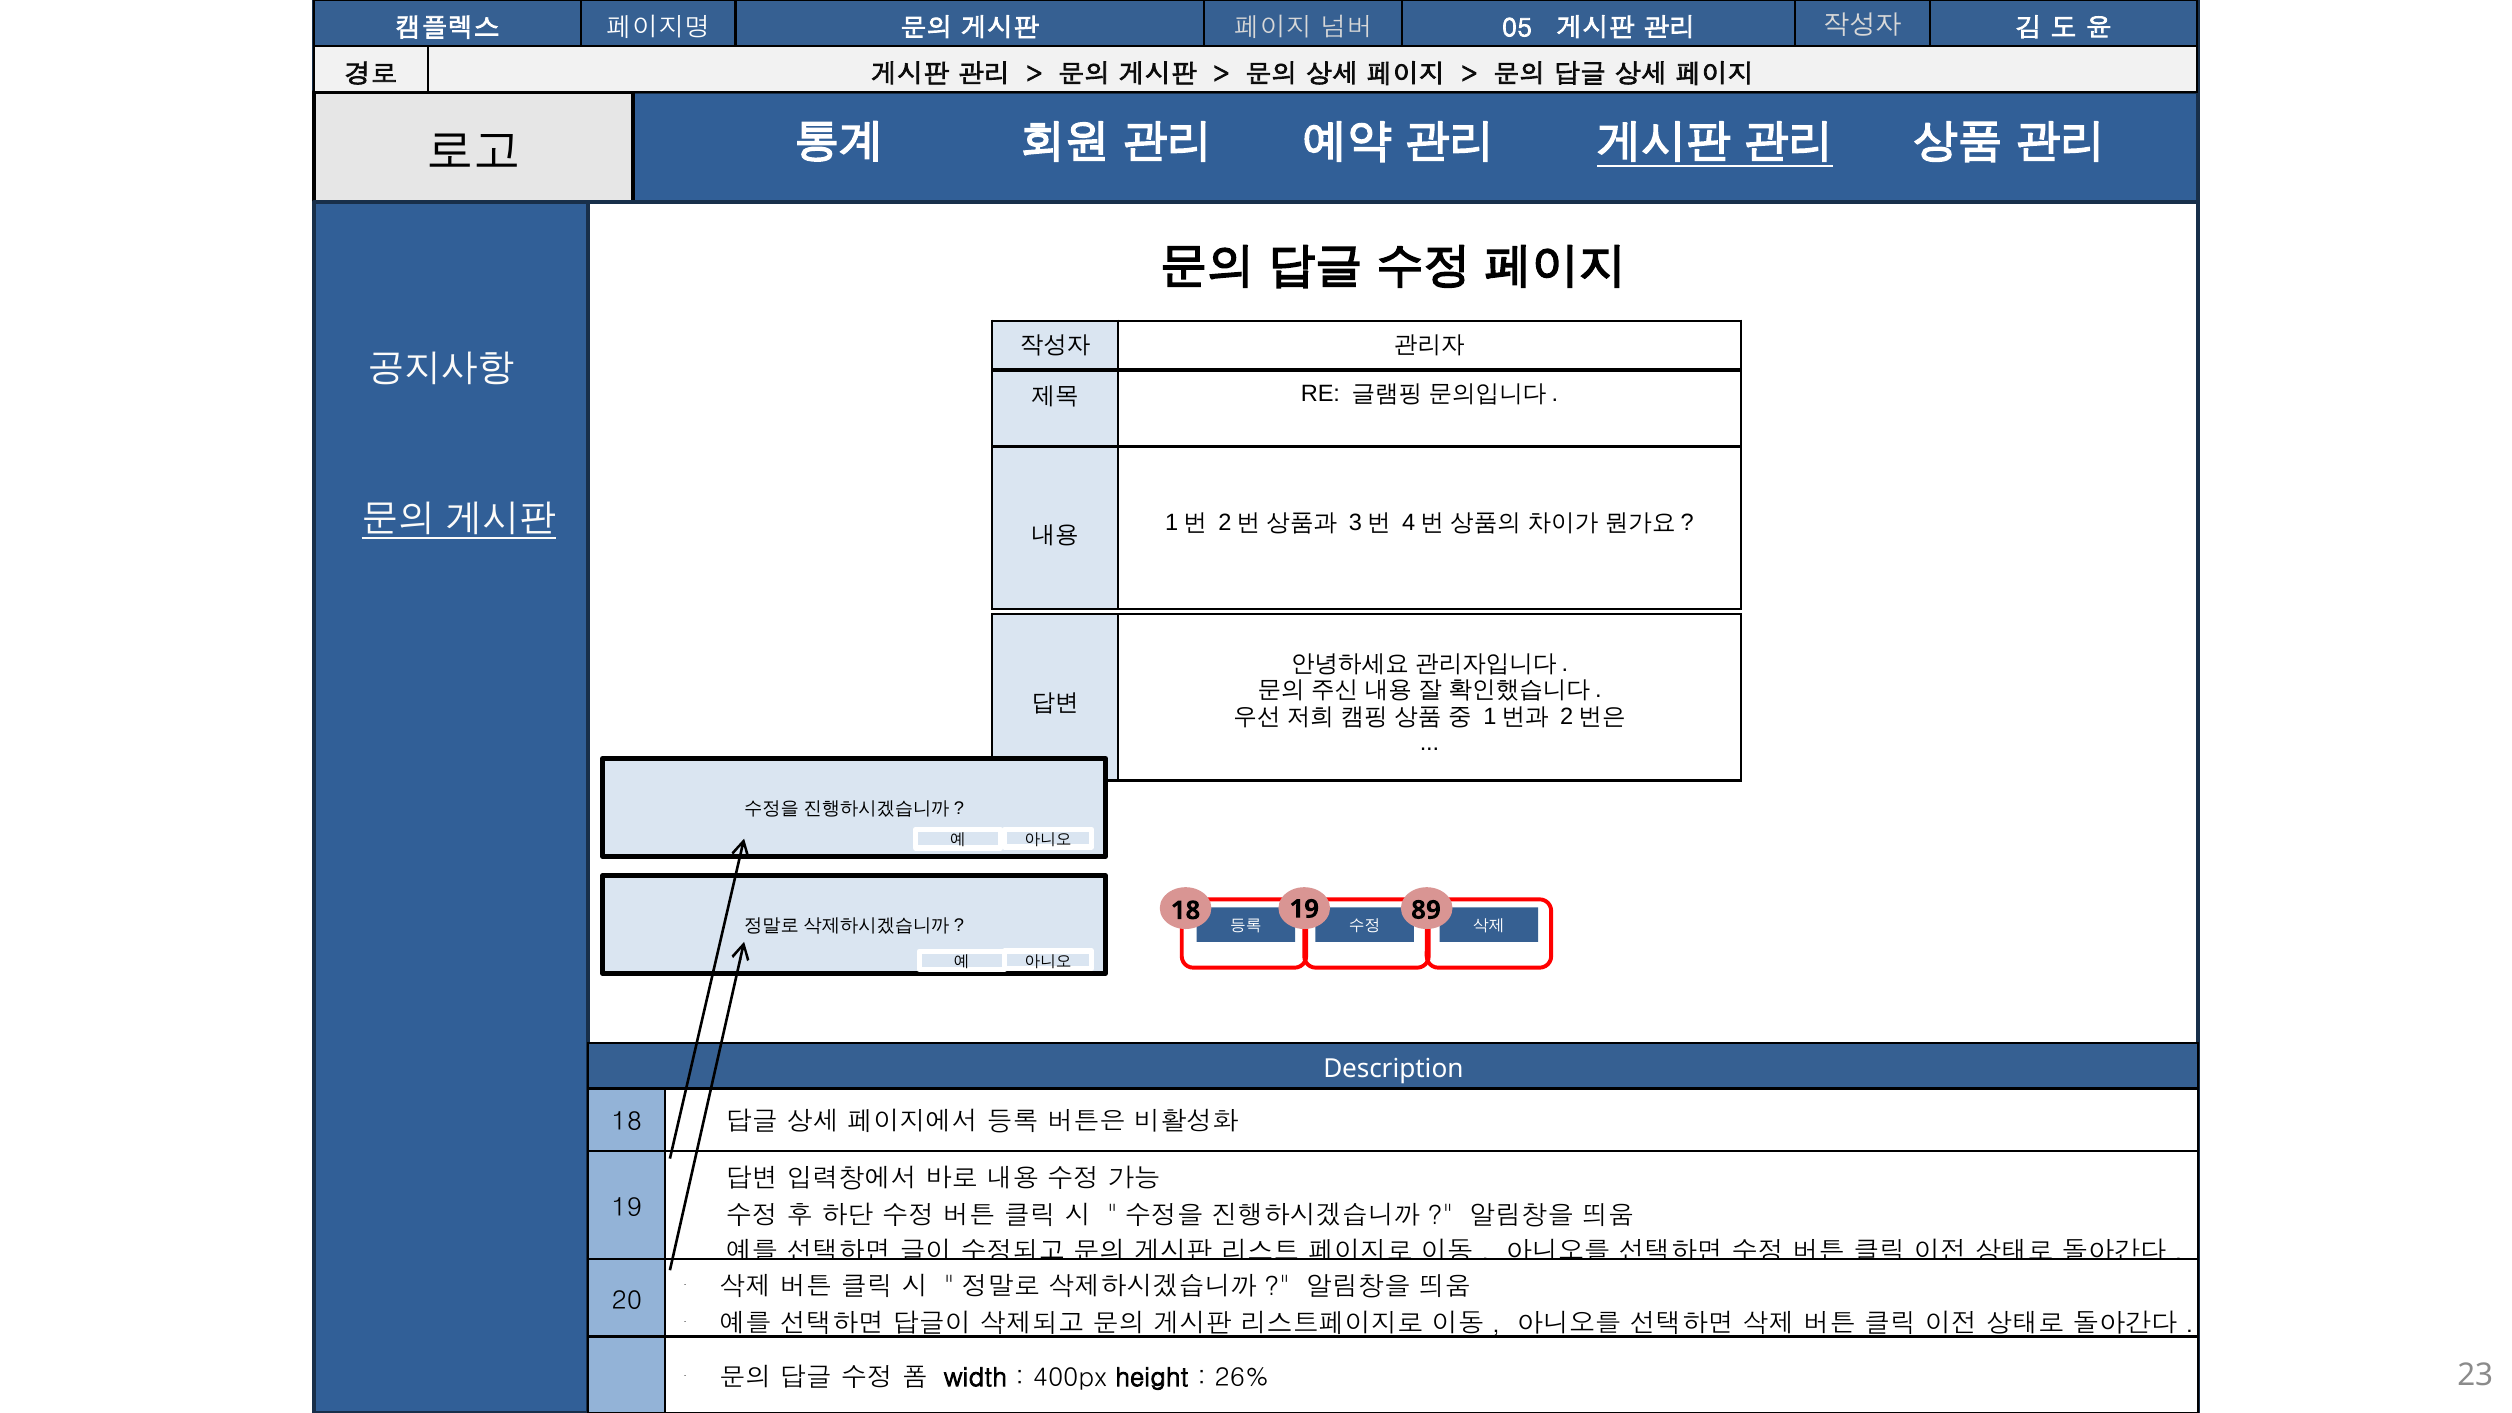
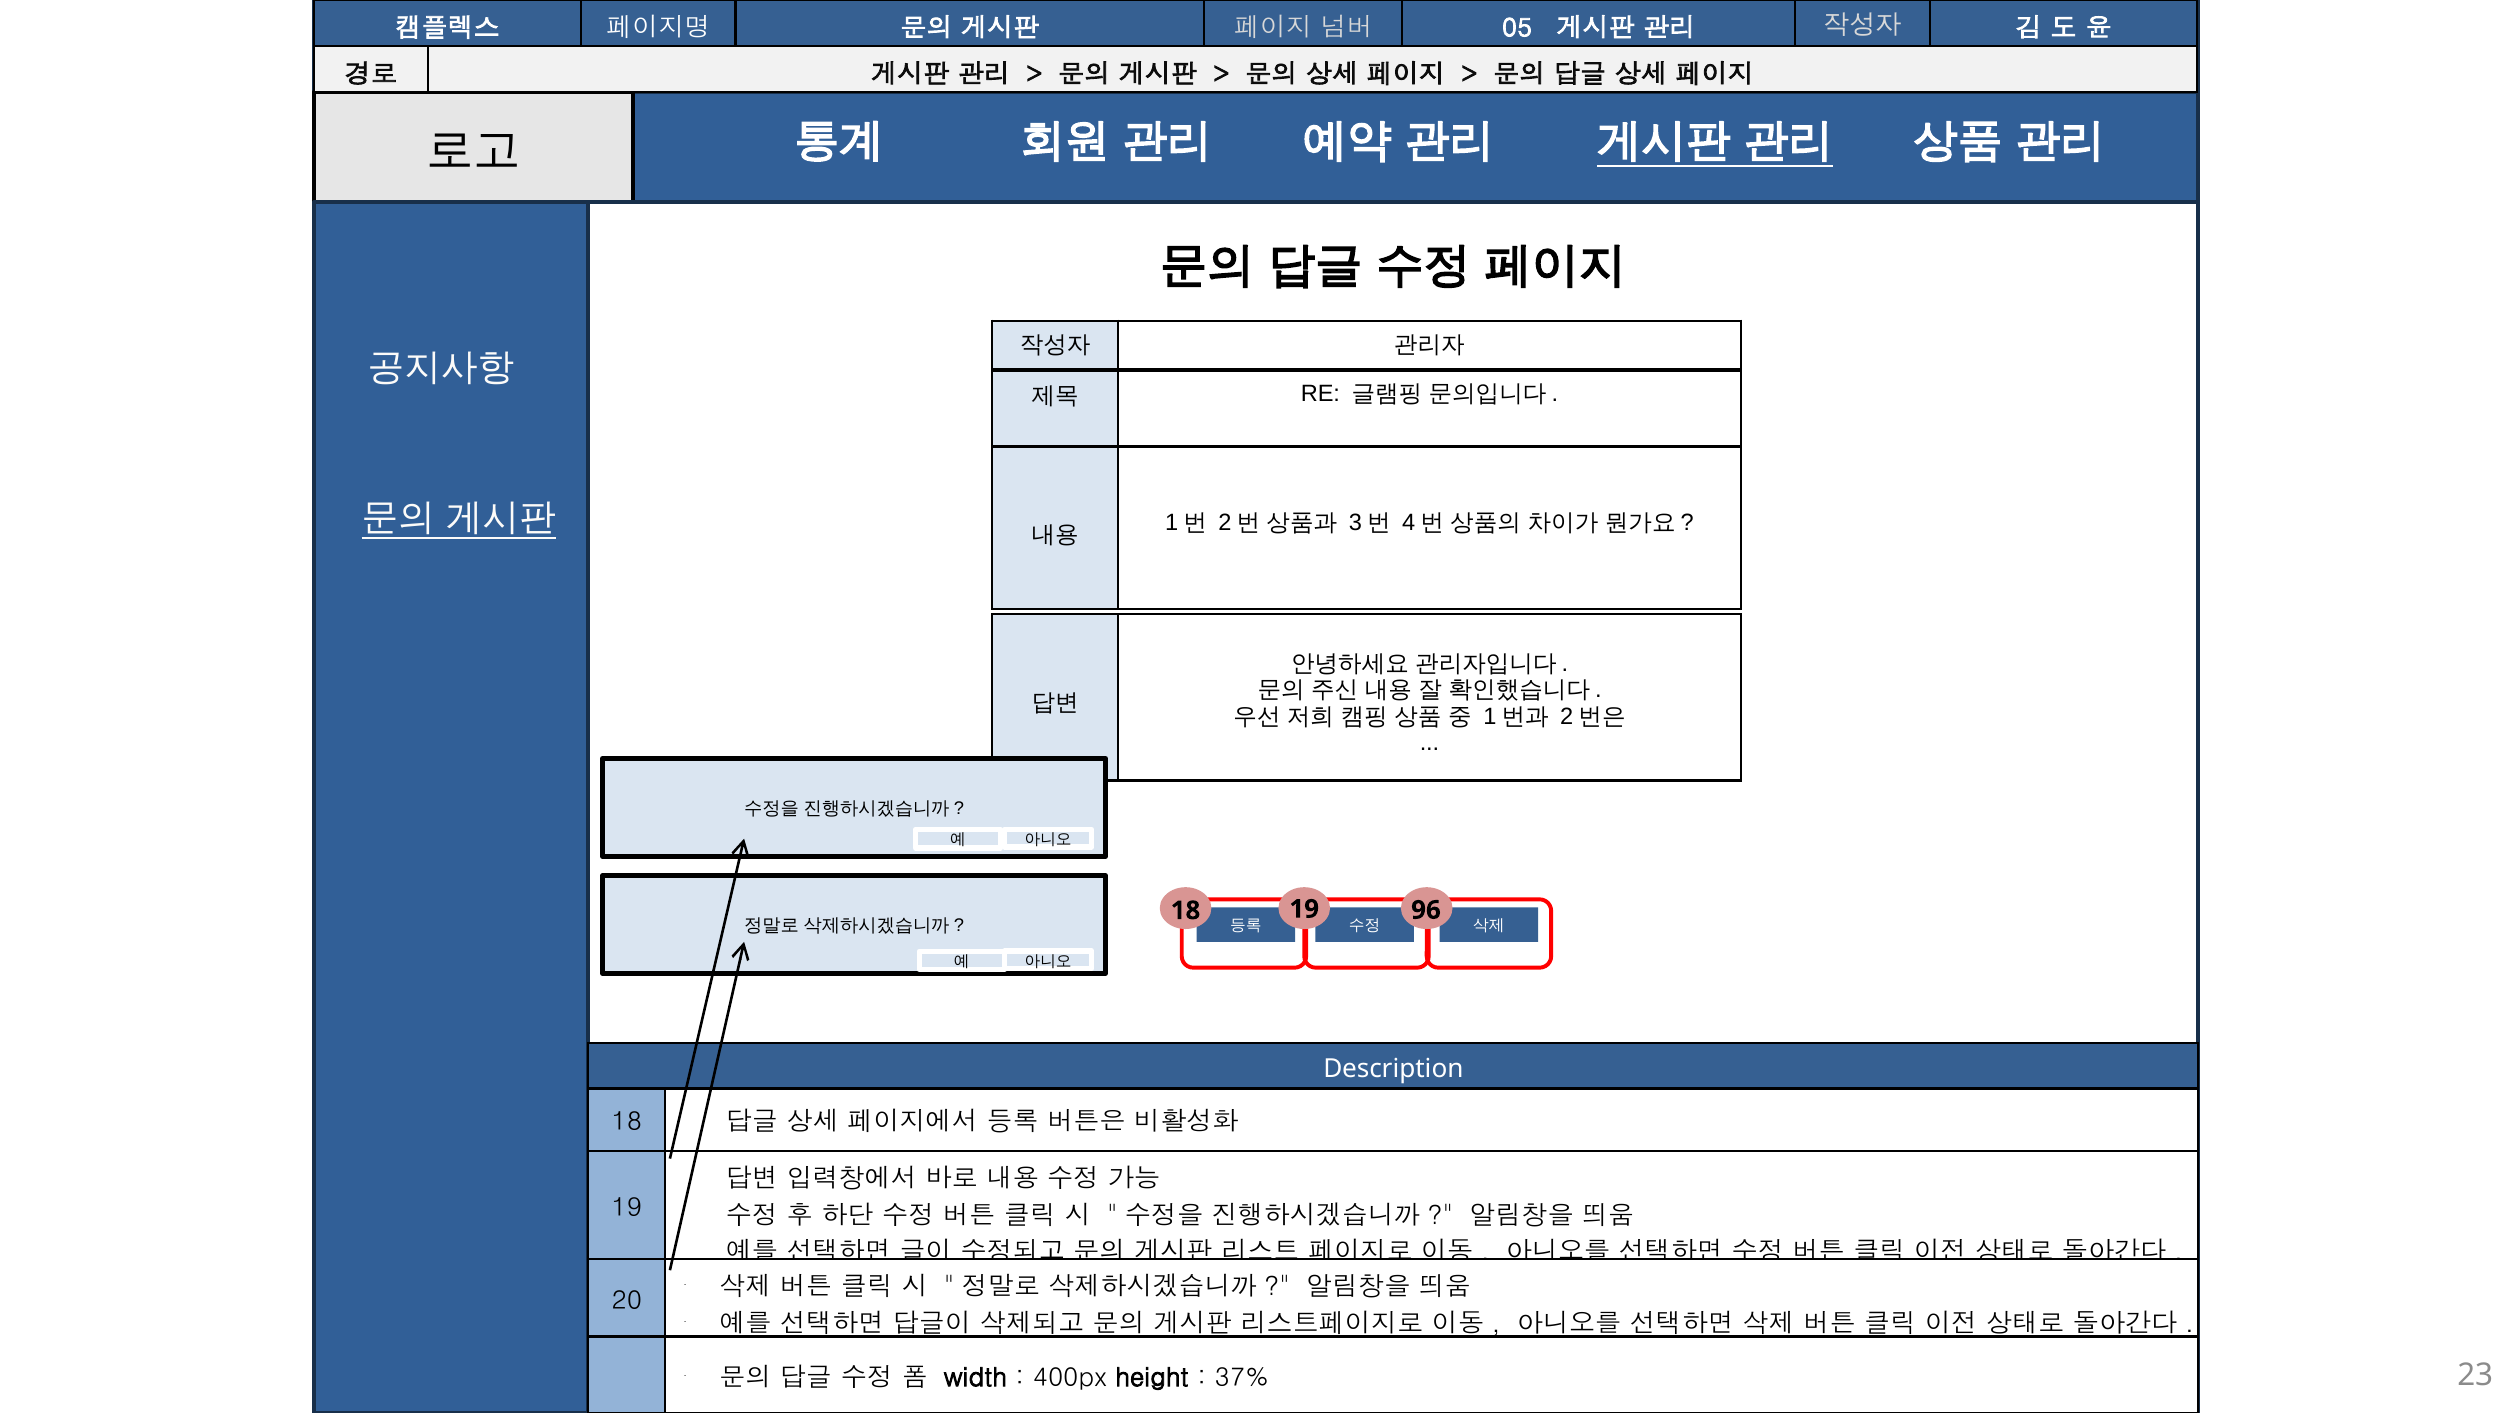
89: 89 -> 96
26%: 26% -> 37%
